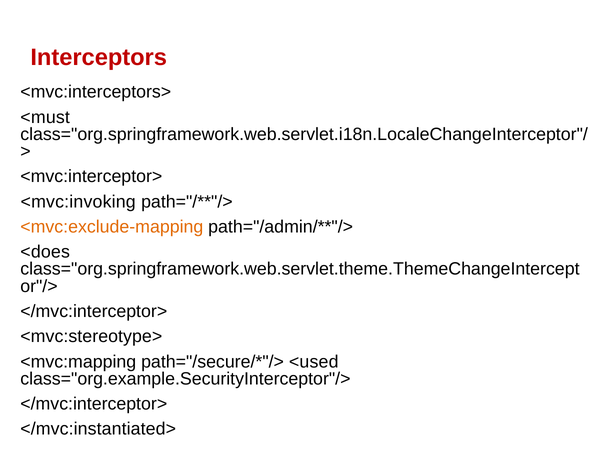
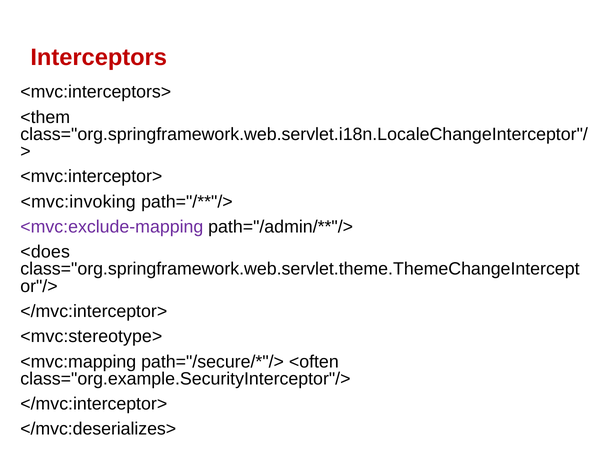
<must: <must -> <them
<mvc:exclude-mapping colour: orange -> purple
<used: <used -> <often
</mvc:instantiated>: </mvc:instantiated> -> </mvc:deserializes>
